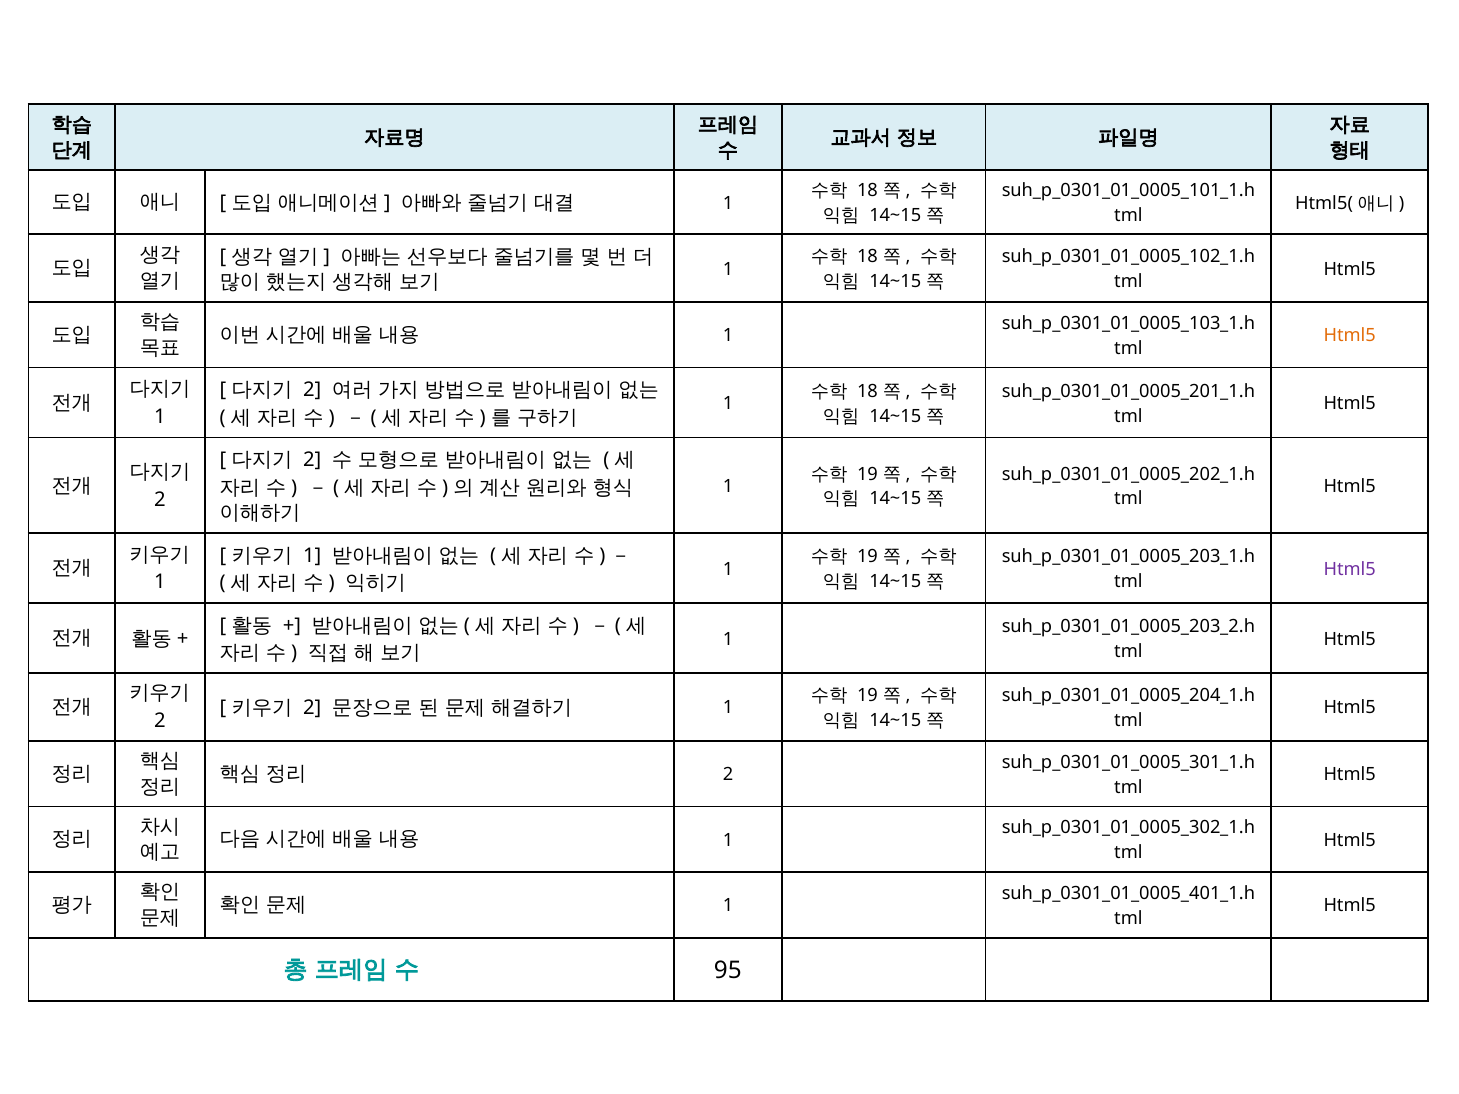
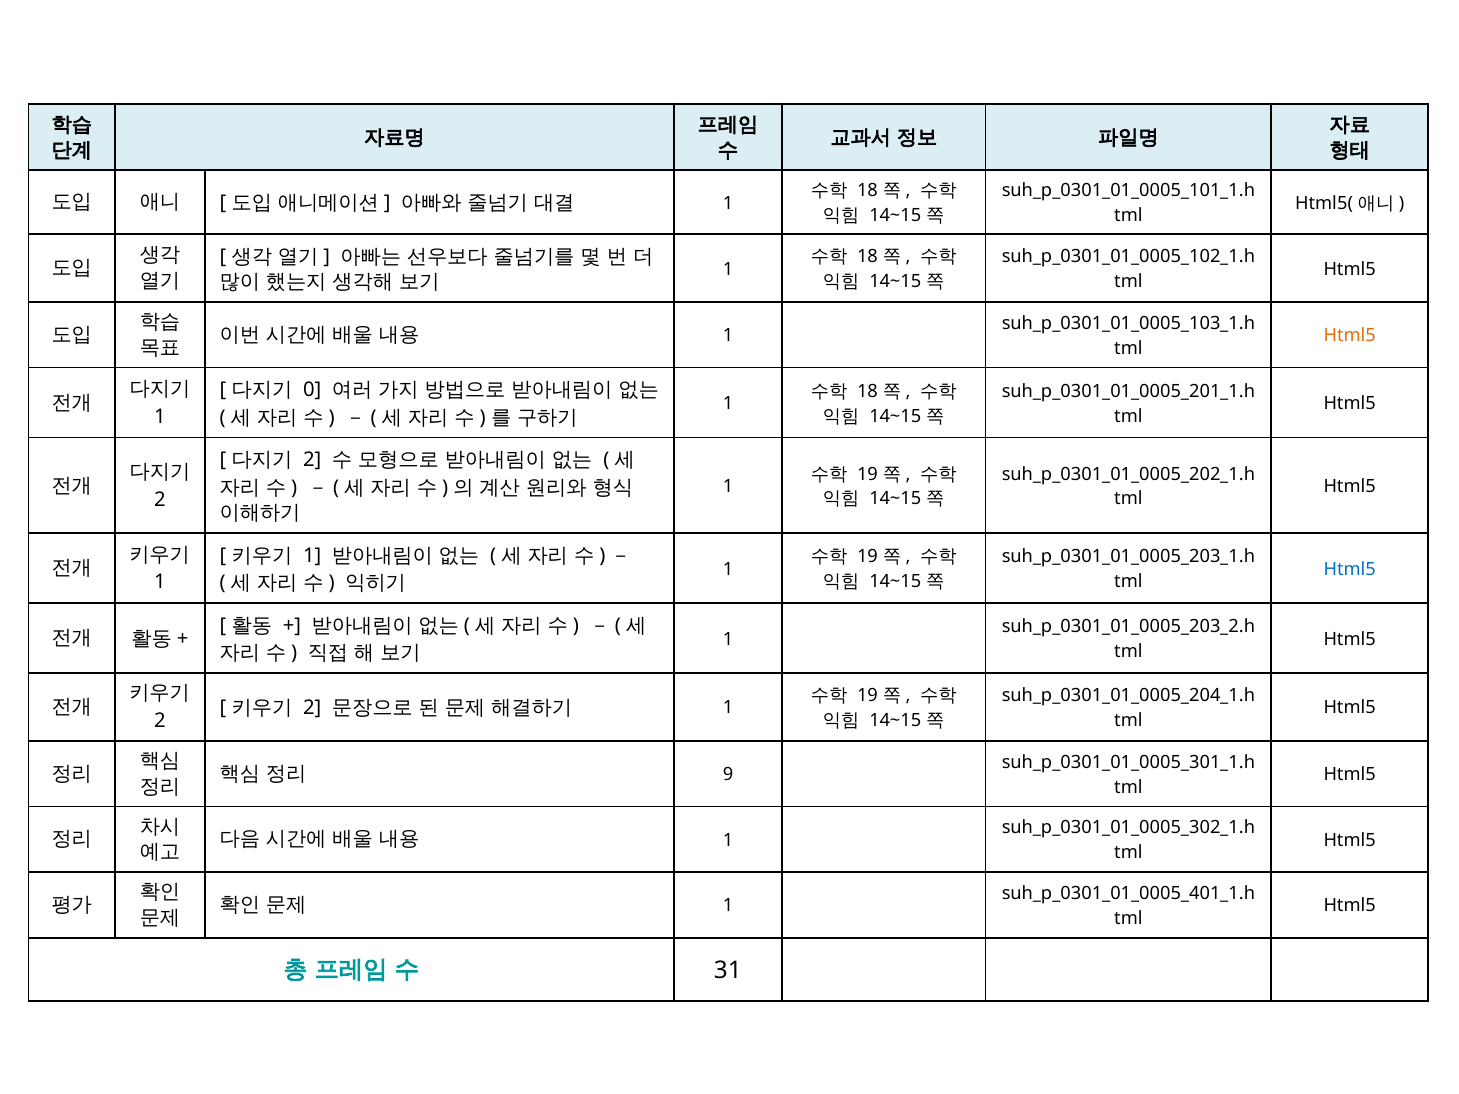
2 at (312, 390): 2 -> 0
Html5 at (1350, 569) colour: purple -> blue
2 at (728, 775): 2 -> 9
95: 95 -> 31
